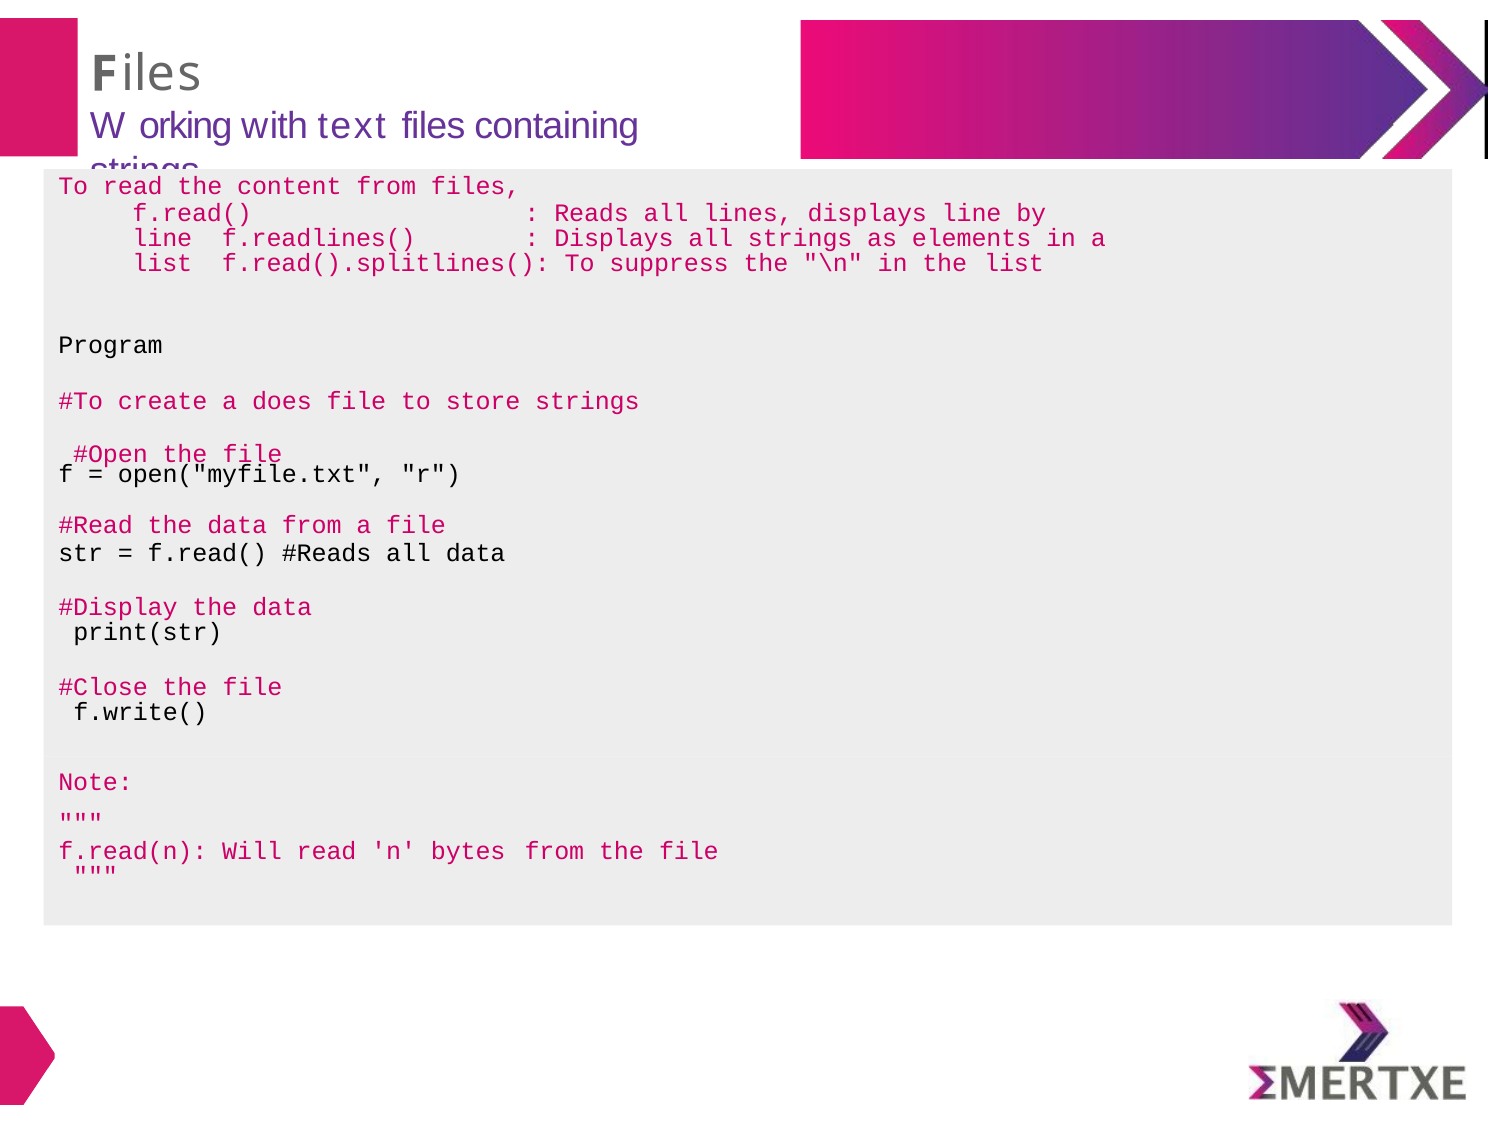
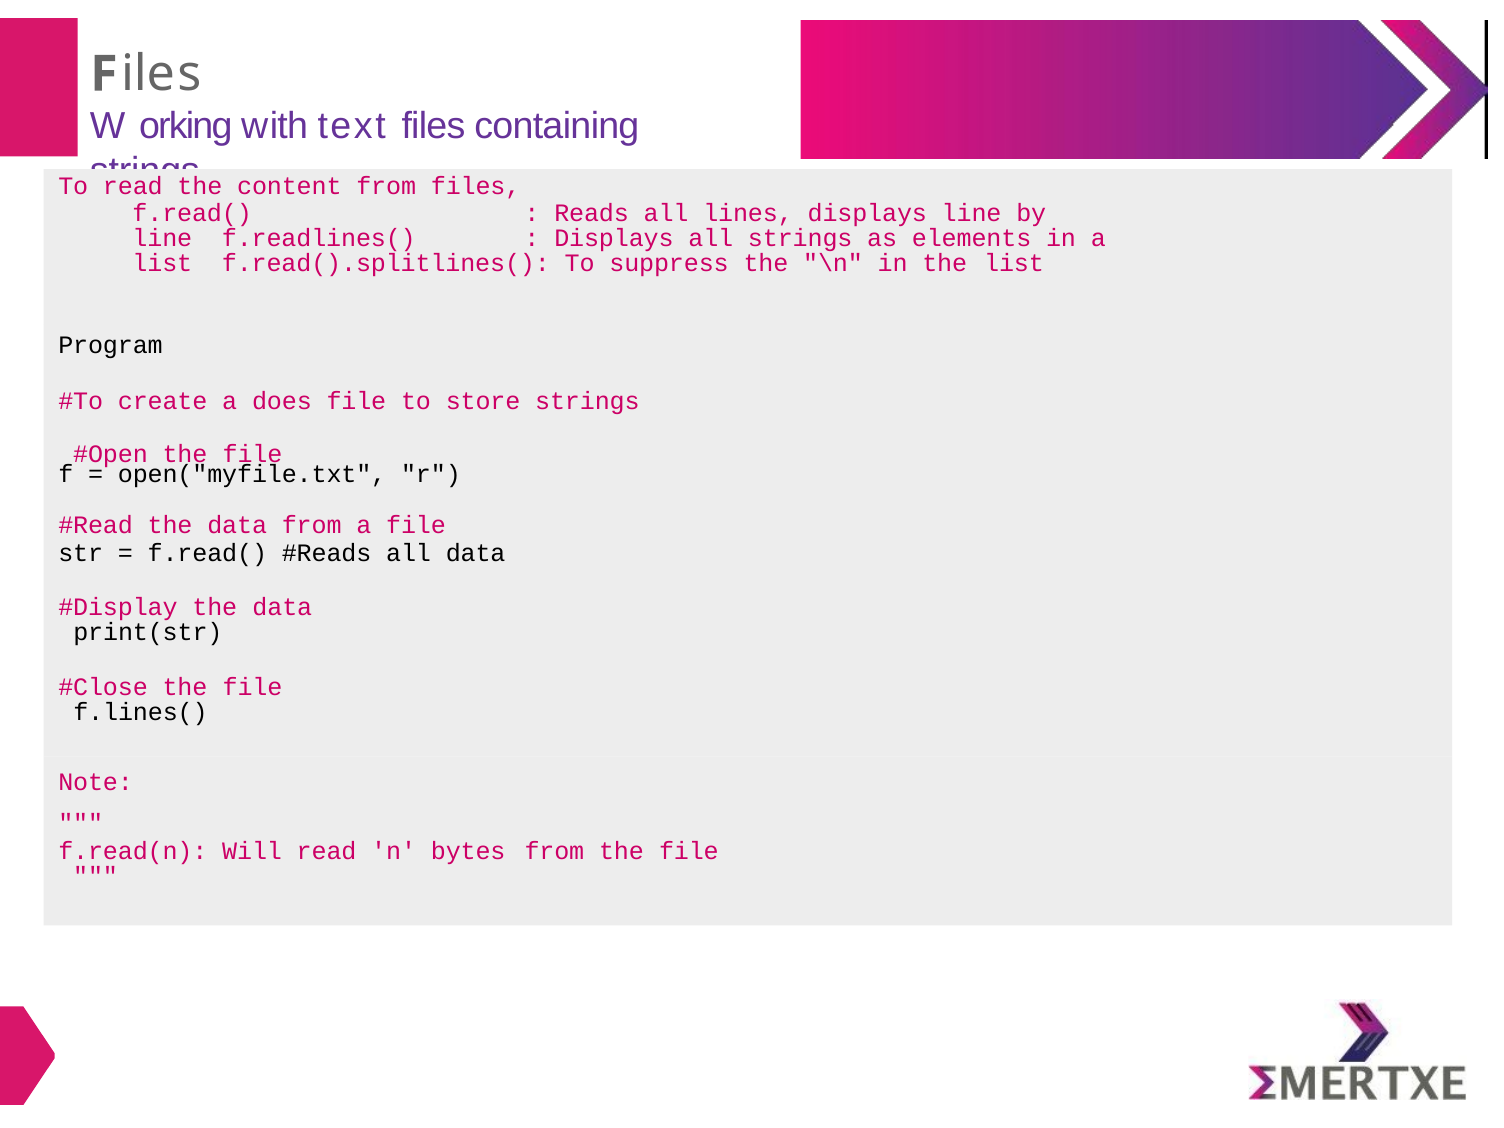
f.write(: f.write( -> f.lines(
